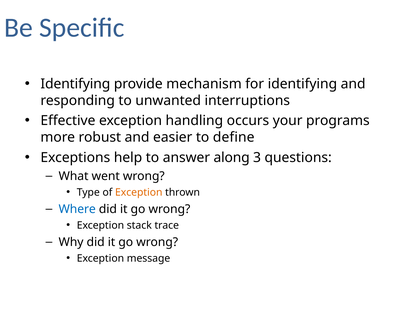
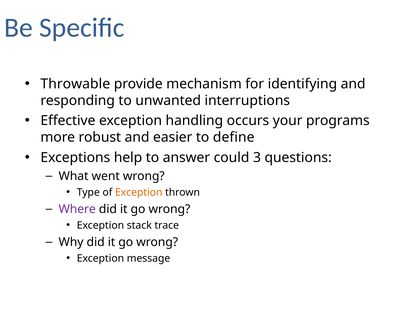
Identifying at (75, 84): Identifying -> Throwable
along: along -> could
Where colour: blue -> purple
